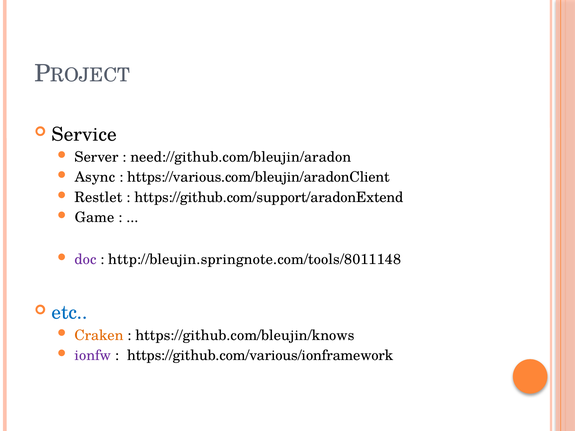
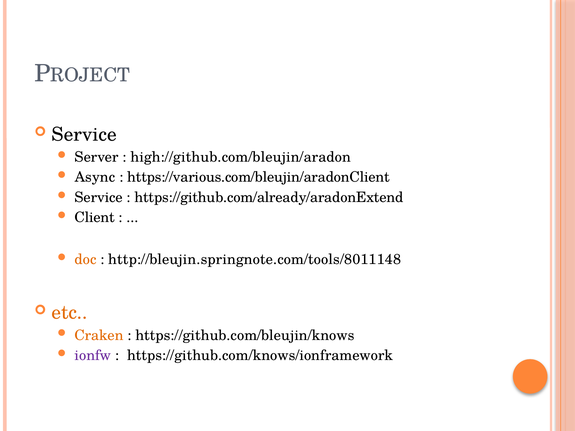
need://github.com/bleujin/aradon: need://github.com/bleujin/aradon -> high://github.com/bleujin/aradon
Restlet at (99, 197): Restlet -> Service
https://github.com/support/aradonExtend: https://github.com/support/aradonExtend -> https://github.com/already/aradonExtend
Game: Game -> Client
doc colour: purple -> orange
etc colour: blue -> orange
https://github.com/various/ionframework: https://github.com/various/ionframework -> https://github.com/knows/ionframework
